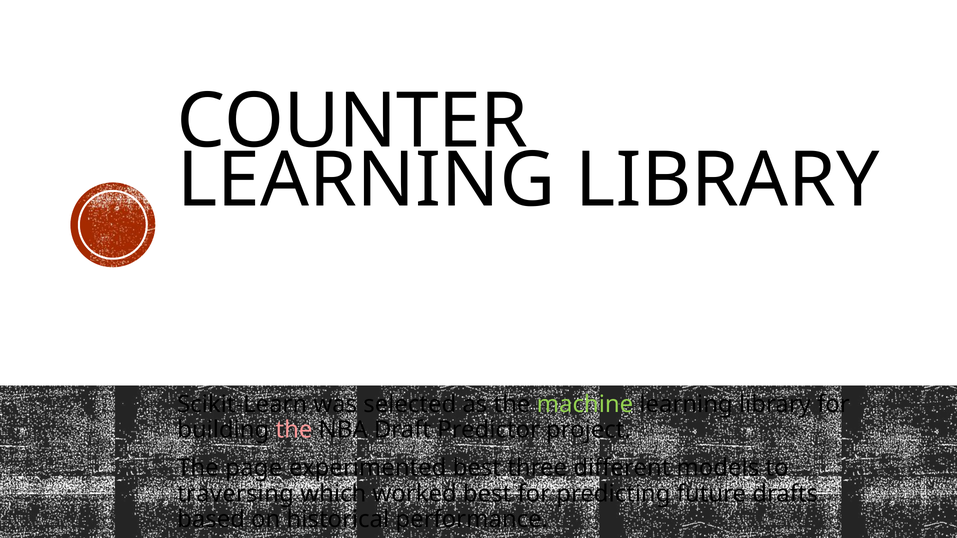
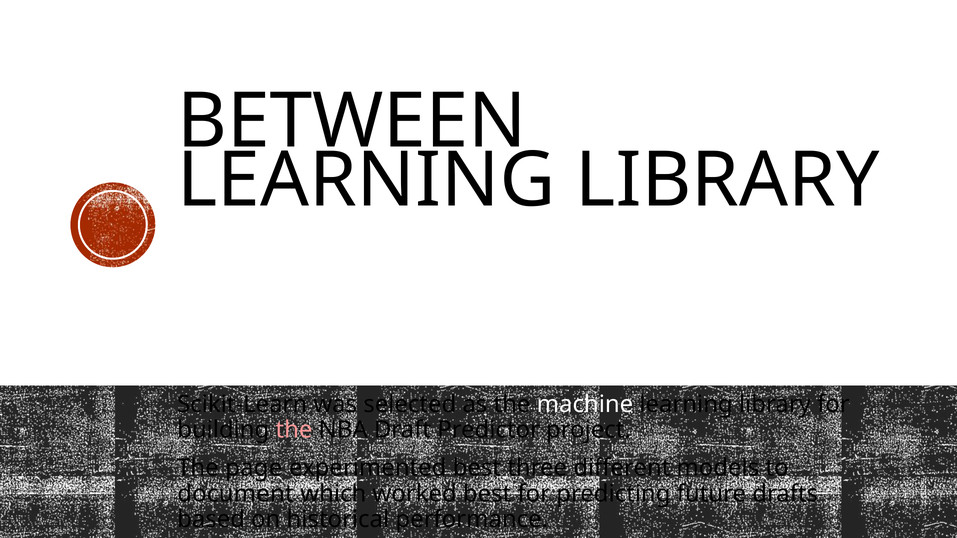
COUNTER: COUNTER -> BETWEEN
machine colour: light green -> white
traversing: traversing -> document
